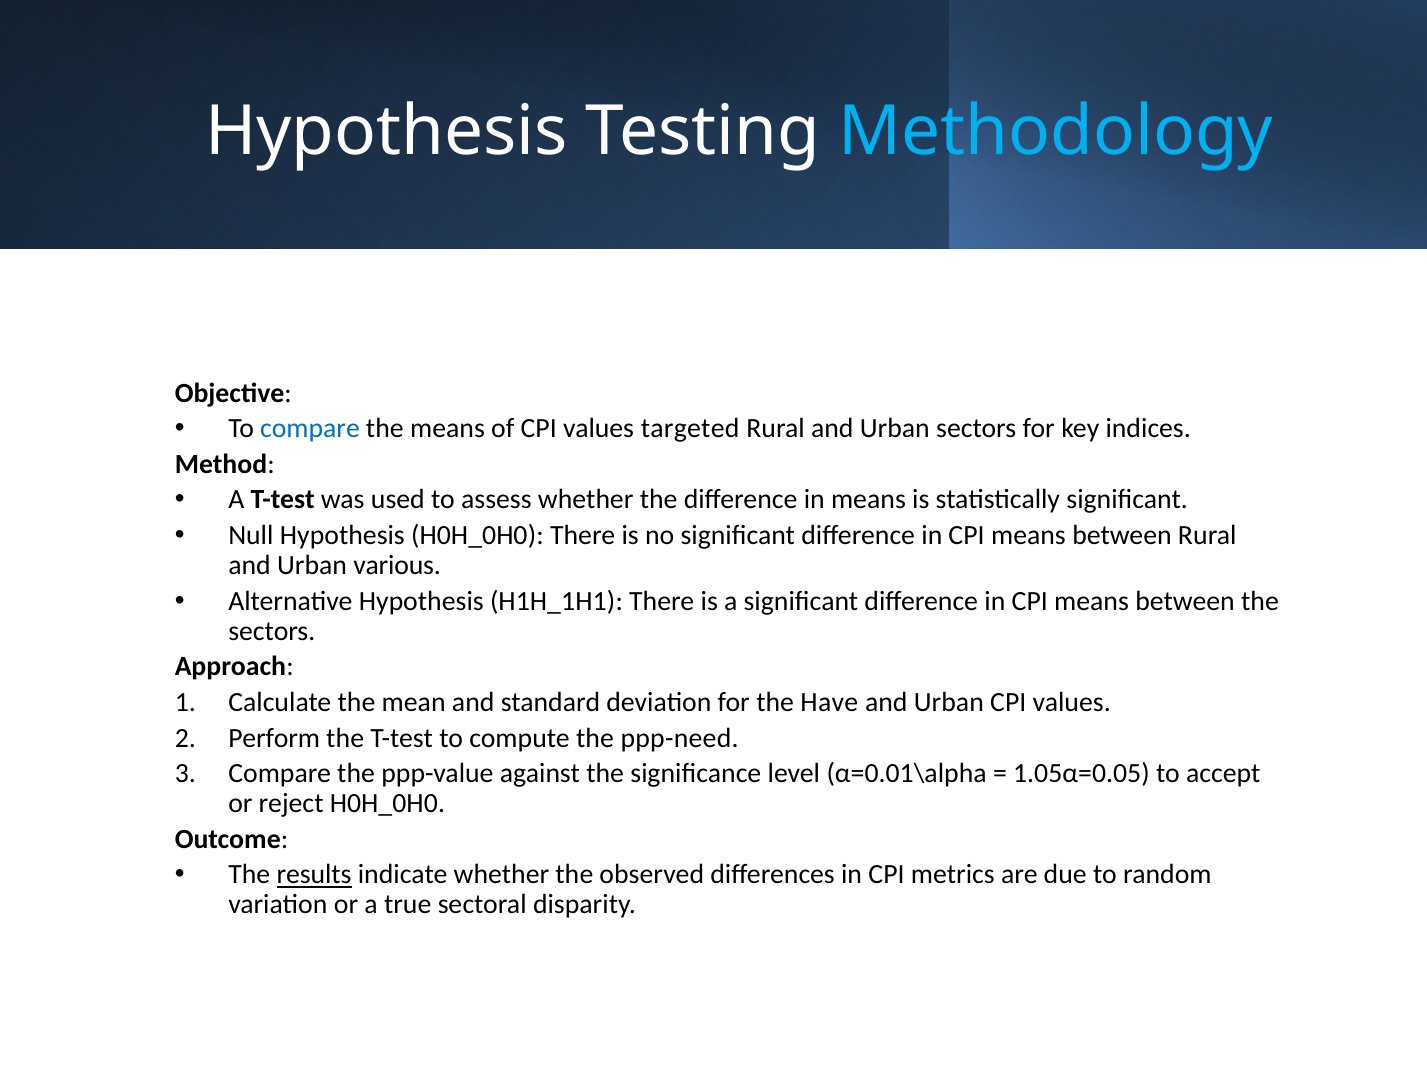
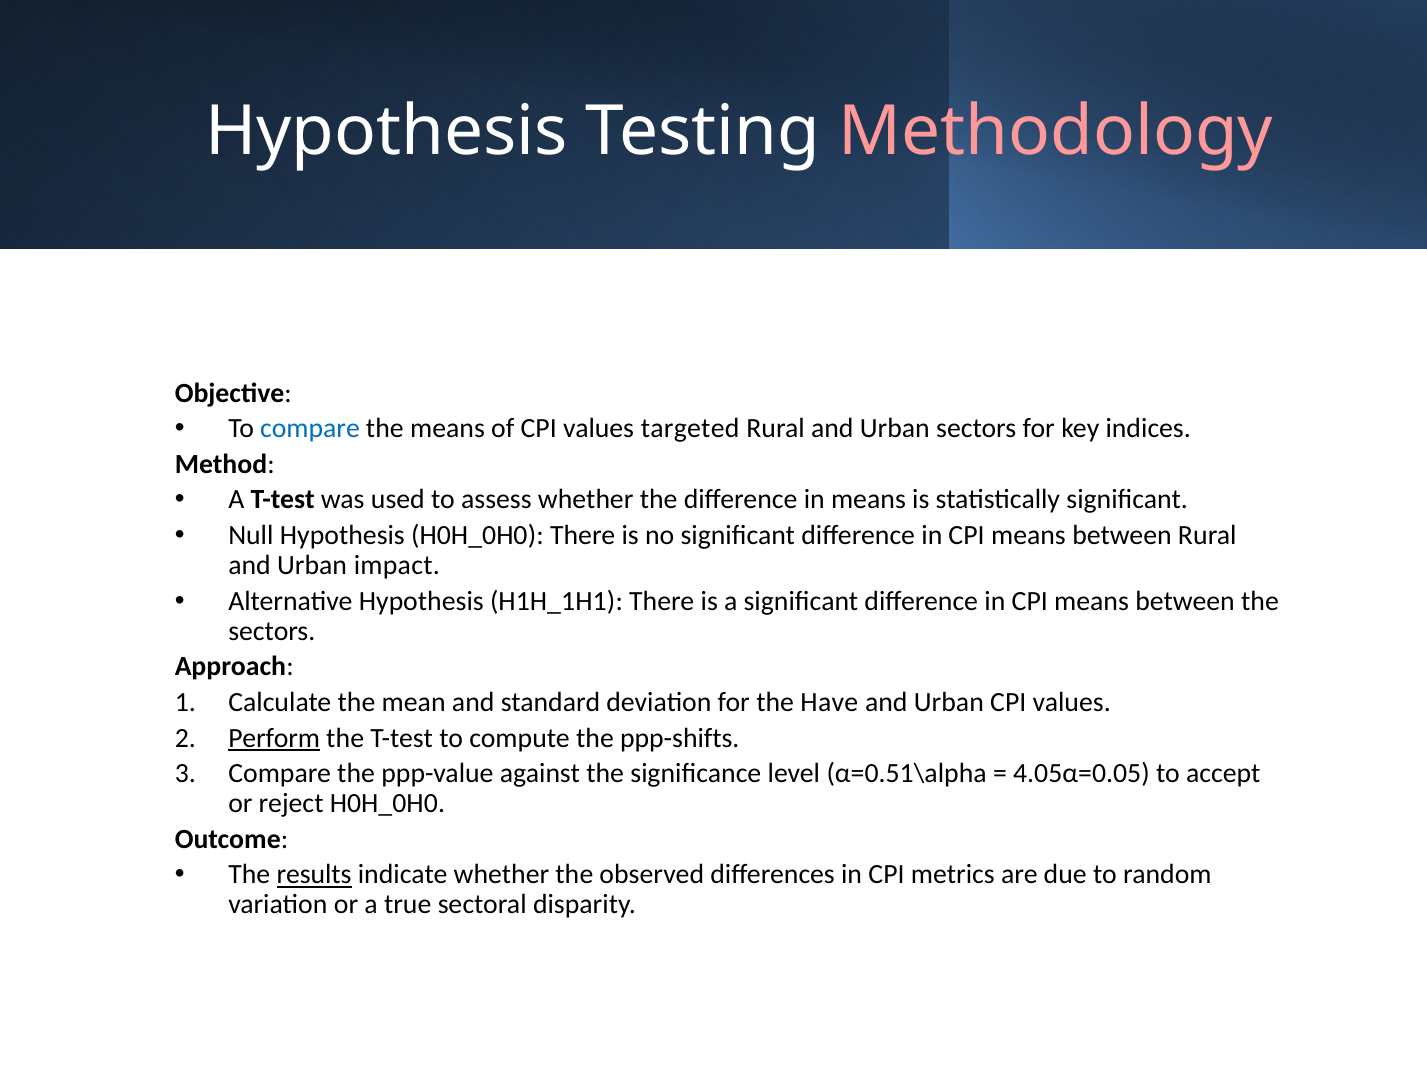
Methodology colour: light blue -> pink
various: various -> impact
Perform underline: none -> present
ppp-need: ppp-need -> ppp-shifts
α=0.01\alpha: α=0.01\alpha -> α=0.51\alpha
1.05α=0.05: 1.05α=0.05 -> 4.05α=0.05
